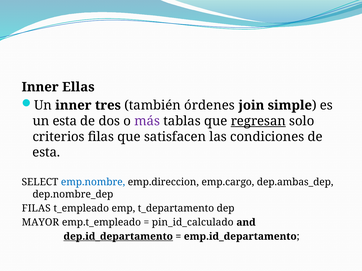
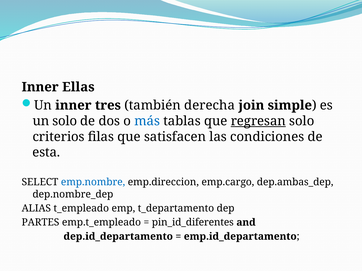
órdenes: órdenes -> derecha
un esta: esta -> solo
más colour: purple -> blue
FILAS at (36, 209): FILAS -> ALIAS
MAYOR: MAYOR -> PARTES
pin_id_calculado: pin_id_calculado -> pin_id_diferentes
dep.id_departamento underline: present -> none
